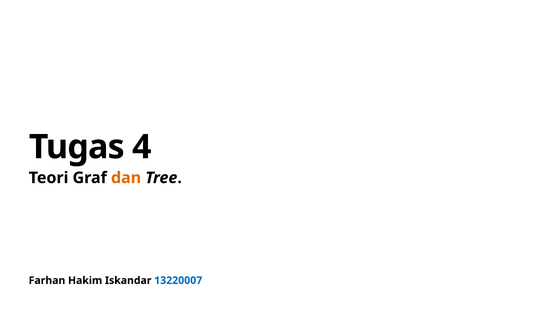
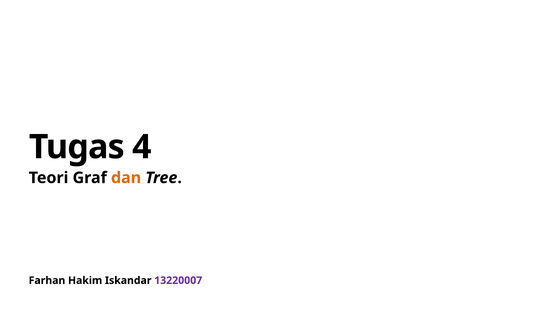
13220007 colour: blue -> purple
